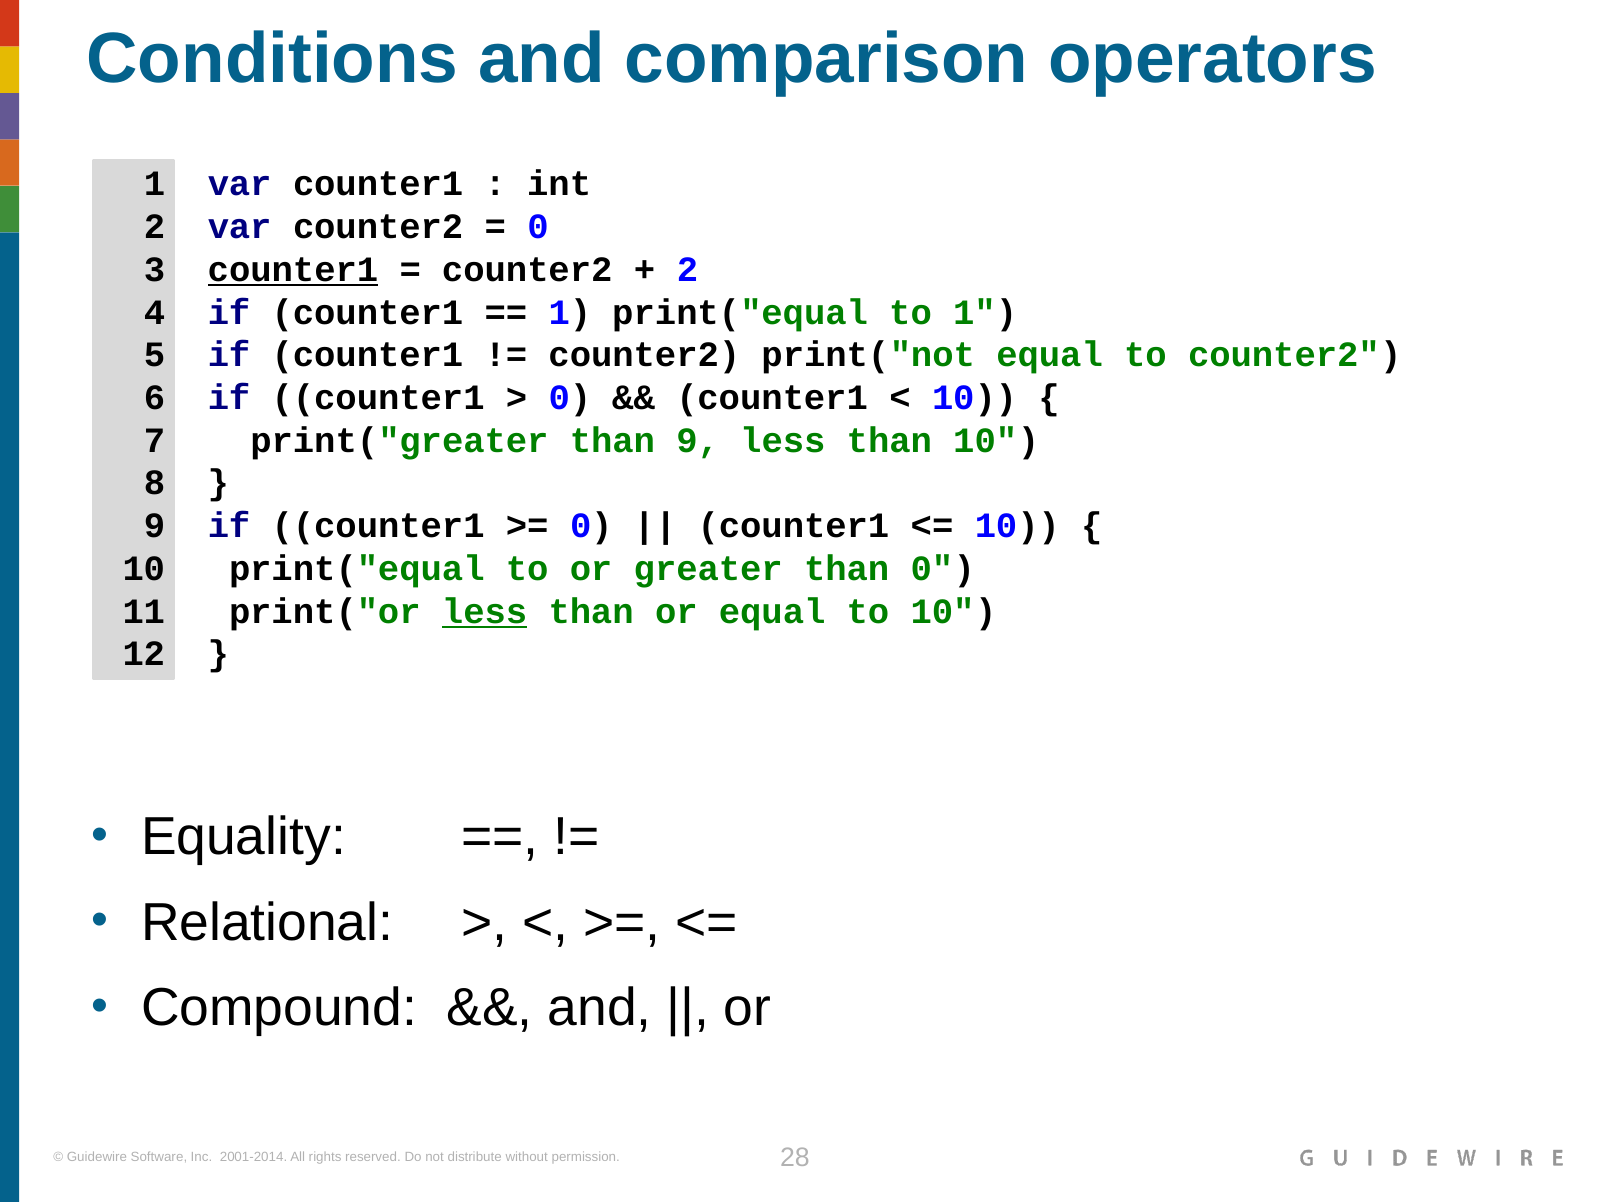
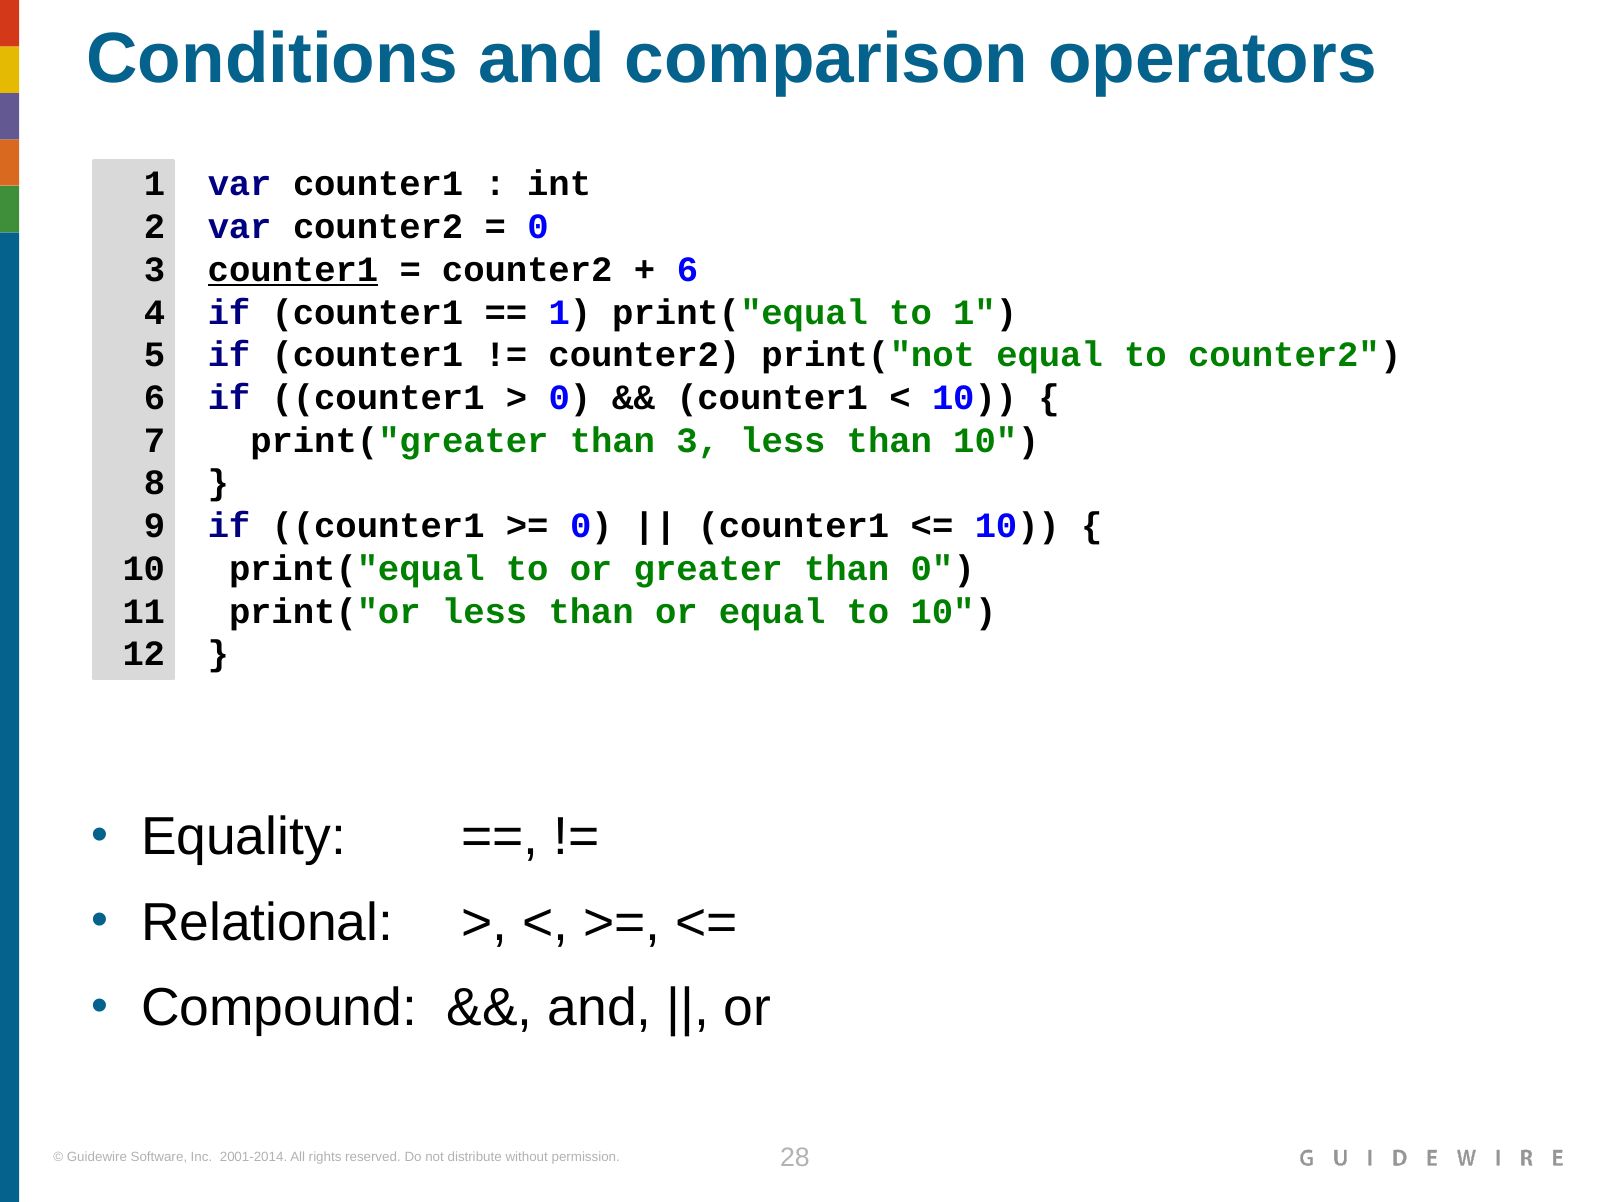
2 at (688, 270): 2 -> 6
than 9: 9 -> 3
less at (485, 611) underline: present -> none
